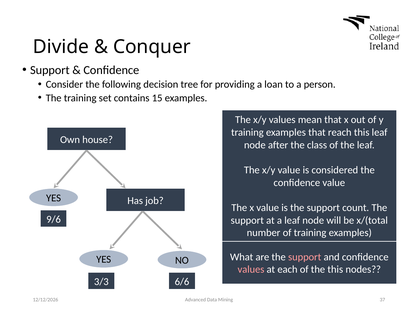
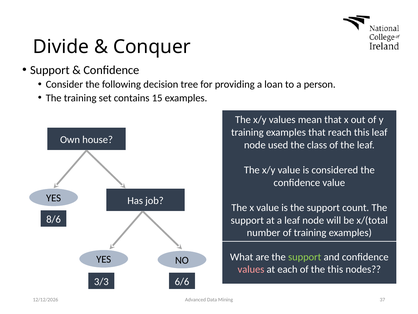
after: after -> used
9/6: 9/6 -> 8/6
support at (305, 257) colour: pink -> light green
